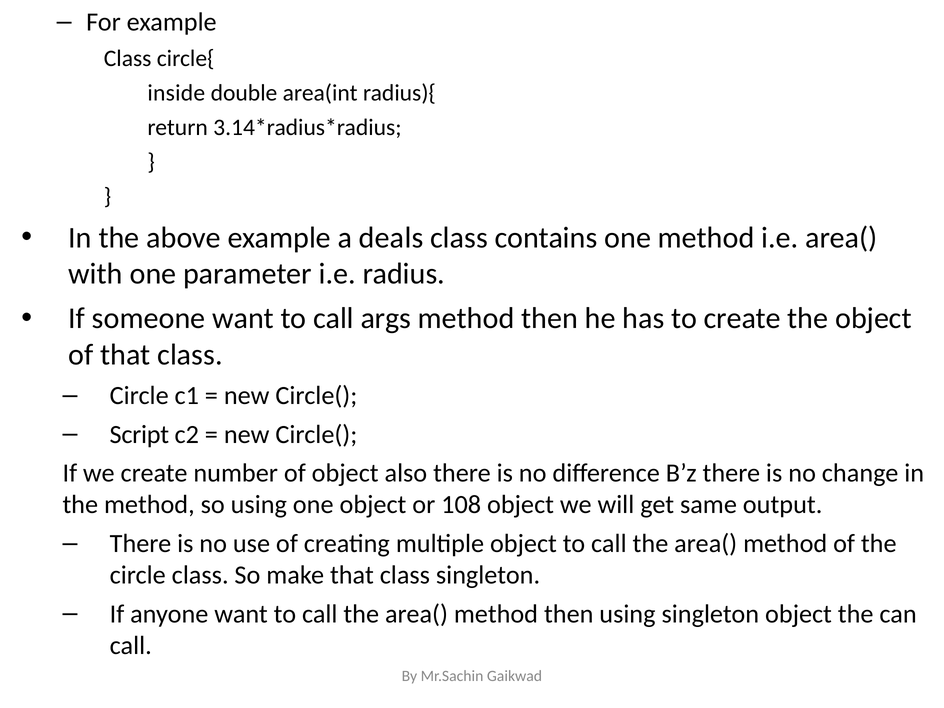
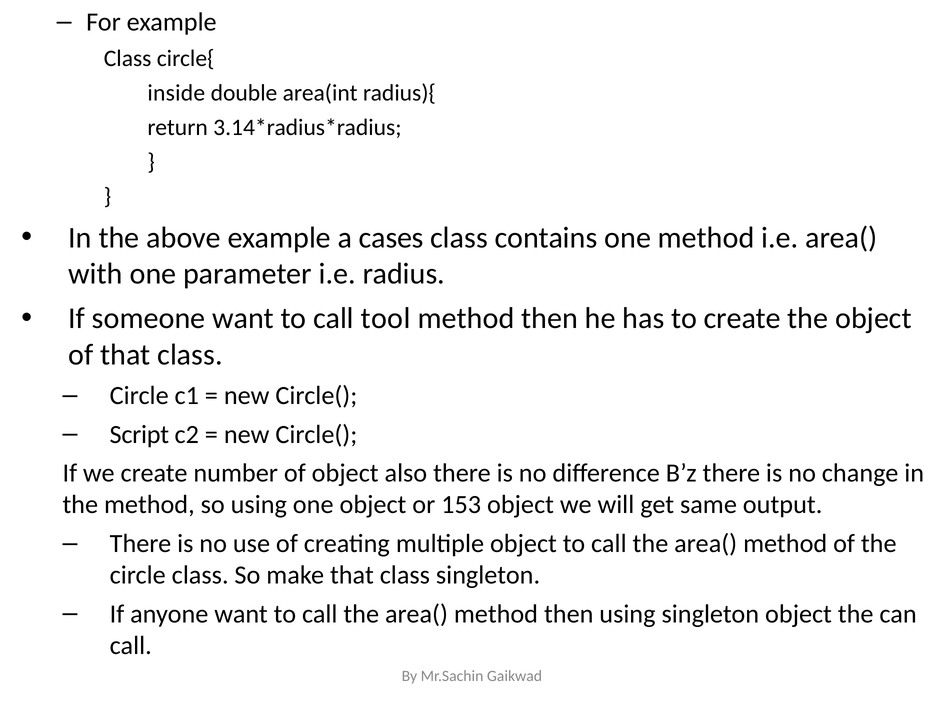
deals: deals -> cases
args: args -> tool
108: 108 -> 153
